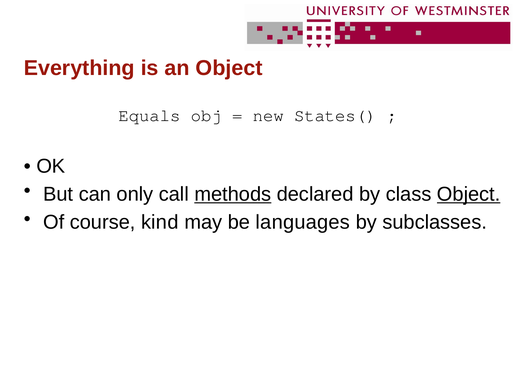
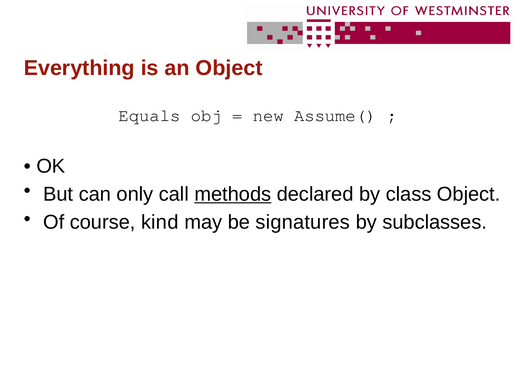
States(: States( -> Assume(
Object at (469, 194) underline: present -> none
languages: languages -> signatures
